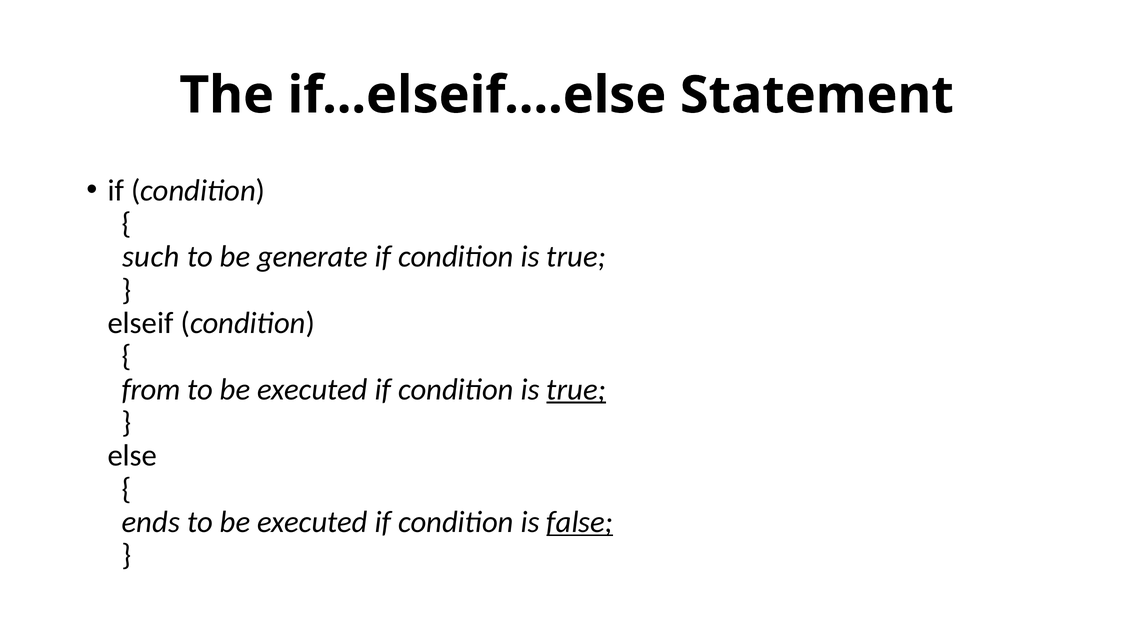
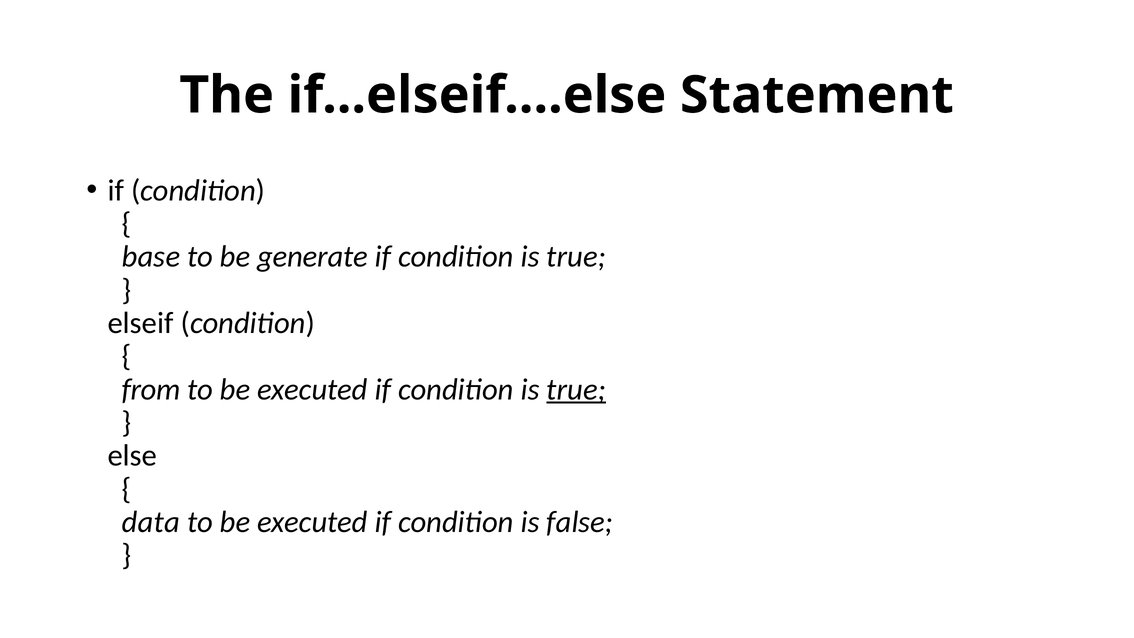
such: such -> base
ends: ends -> data
false underline: present -> none
